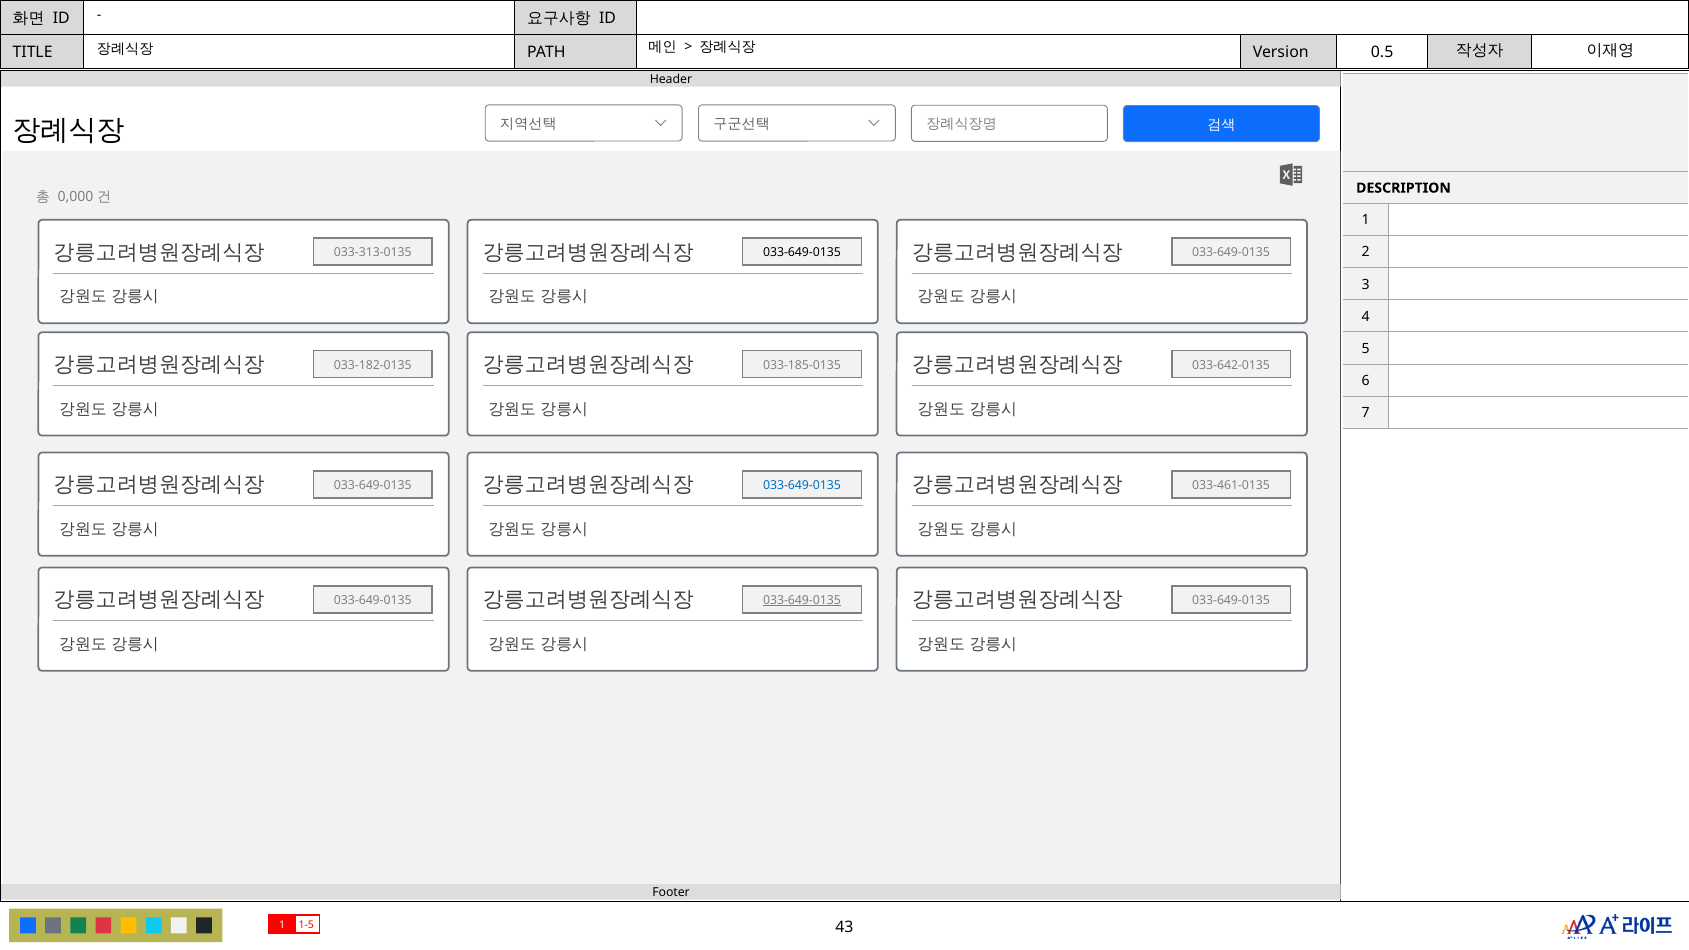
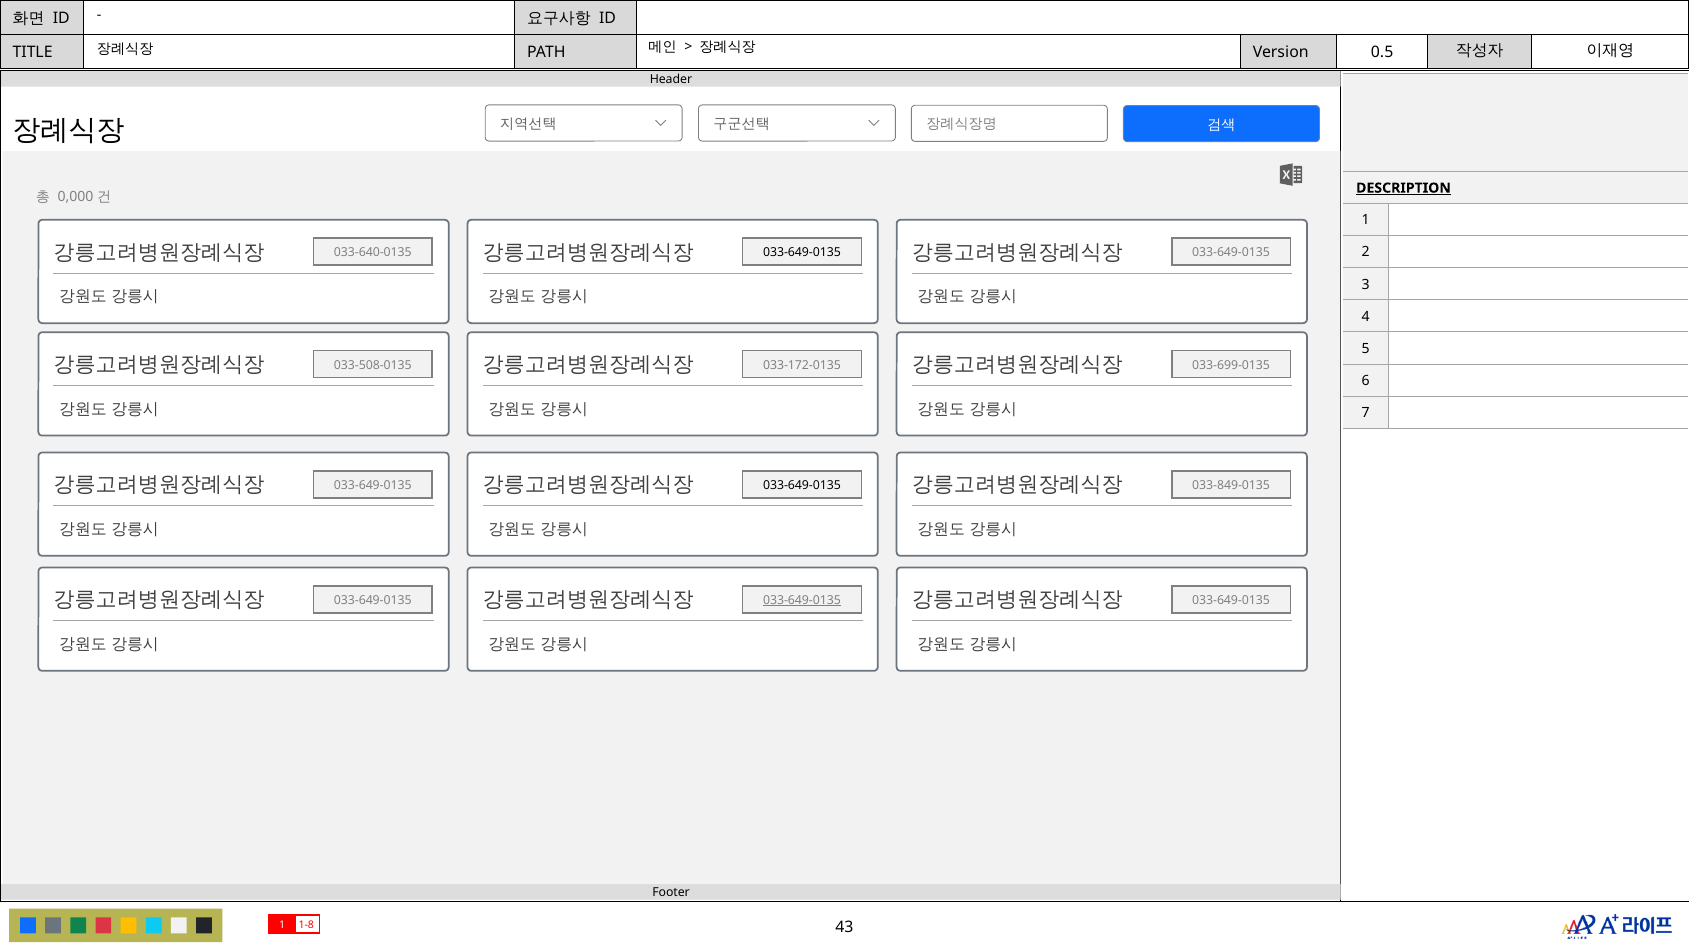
DESCRIPTION underline: none -> present
033-313-0135: 033-313-0135 -> 033-640-0135
033-182-0135: 033-182-0135 -> 033-508-0135
033-185-0135: 033-185-0135 -> 033-172-0135
033-642-0135: 033-642-0135 -> 033-699-0135
033-649-0135 at (802, 485) colour: blue -> black
033-461-0135: 033-461-0135 -> 033-849-0135
1-5: 1-5 -> 1-8
